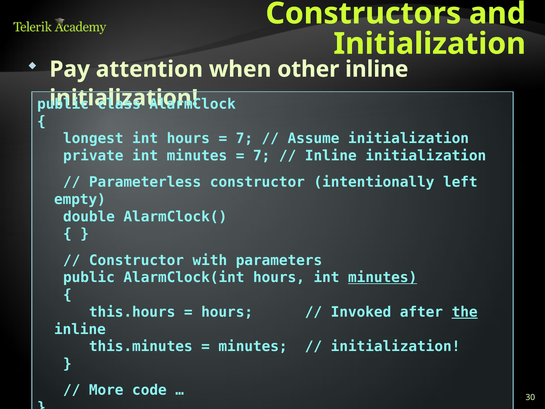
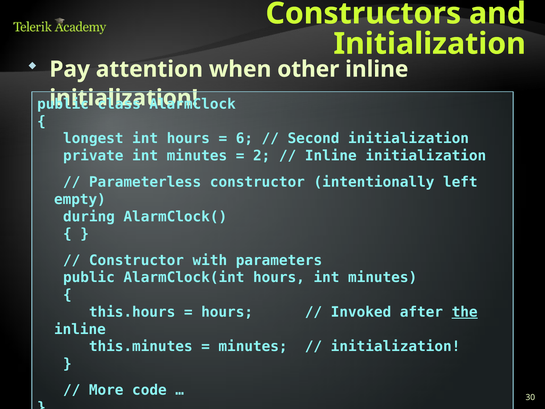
7 at (244, 138): 7 -> 6
Assume: Assume -> Second
7 at (262, 156): 7 -> 2
double: double -> during
minutes at (383, 277) underline: present -> none
